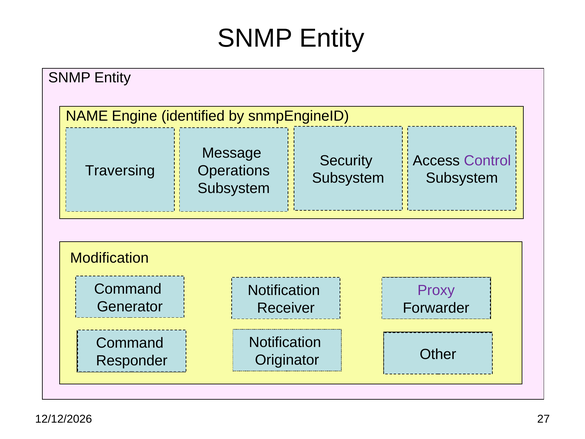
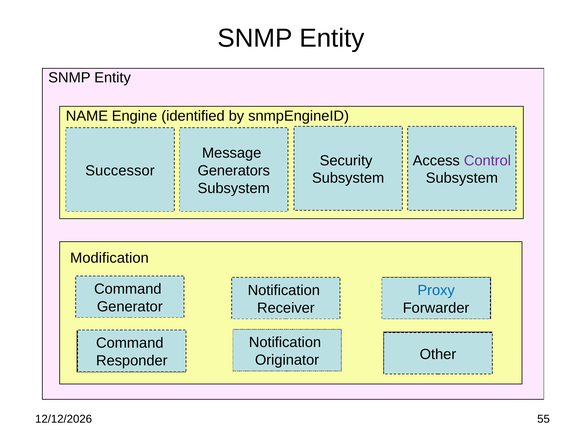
Traversing: Traversing -> Successor
Operations: Operations -> Generators
Proxy colour: purple -> blue
27: 27 -> 55
